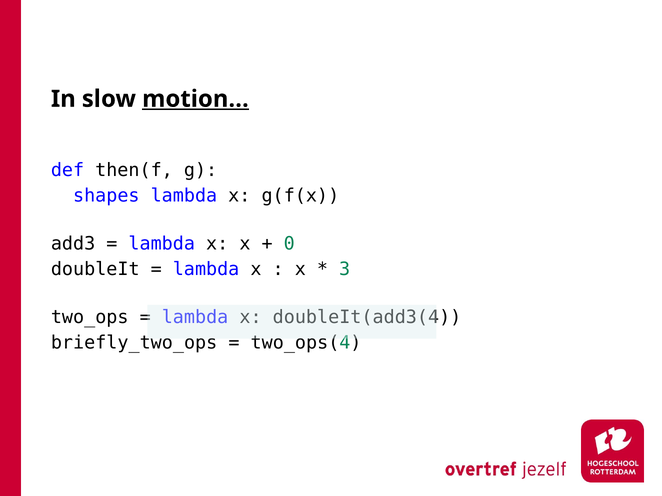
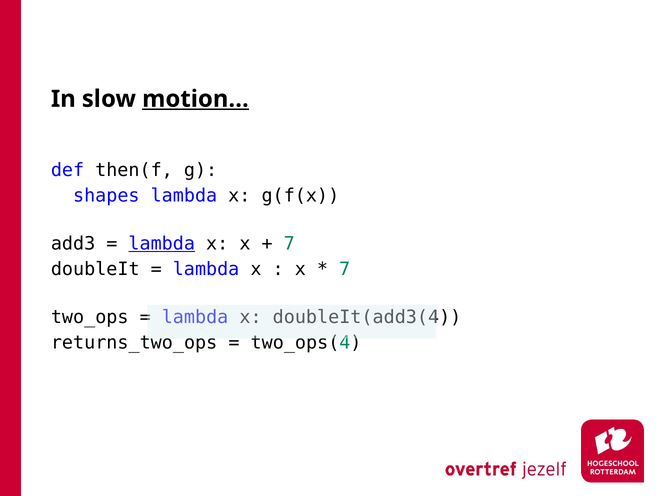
lambda at (162, 244) underline: none -> present
0 at (289, 244): 0 -> 7
3 at (345, 269): 3 -> 7
briefly_two_ops: briefly_two_ops -> returns_two_ops
